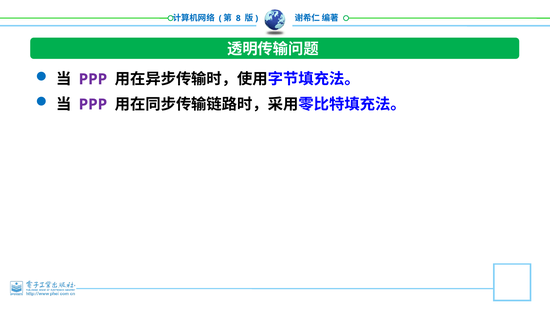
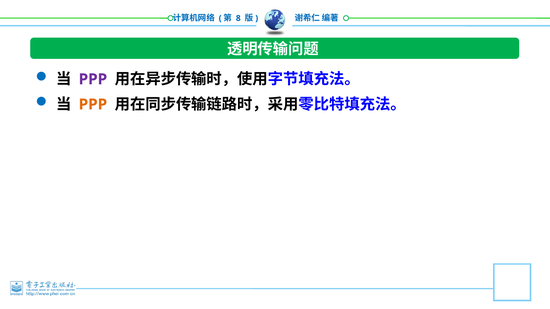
PPP at (93, 105) colour: purple -> orange
